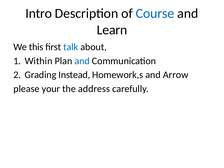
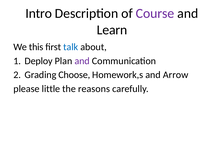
Course colour: blue -> purple
Within: Within -> Deploy
and at (82, 61) colour: blue -> purple
Instead: Instead -> Choose
your: your -> little
address: address -> reasons
